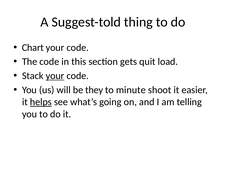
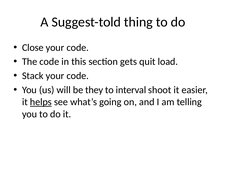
Chart: Chart -> Close
your at (55, 76) underline: present -> none
minute: minute -> interval
